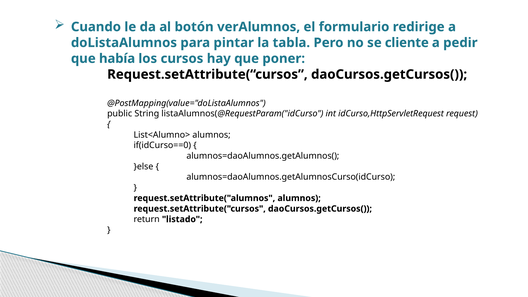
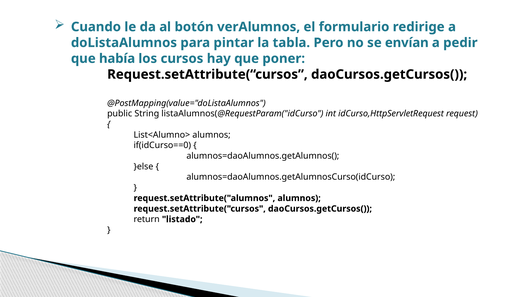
cliente: cliente -> envían
